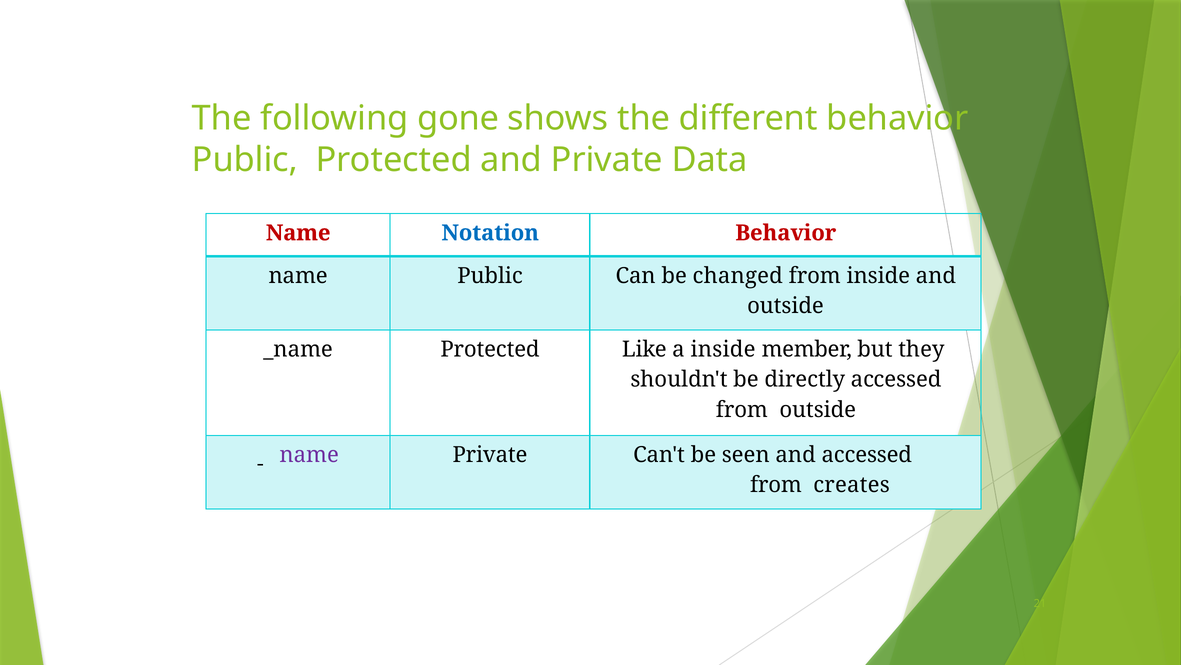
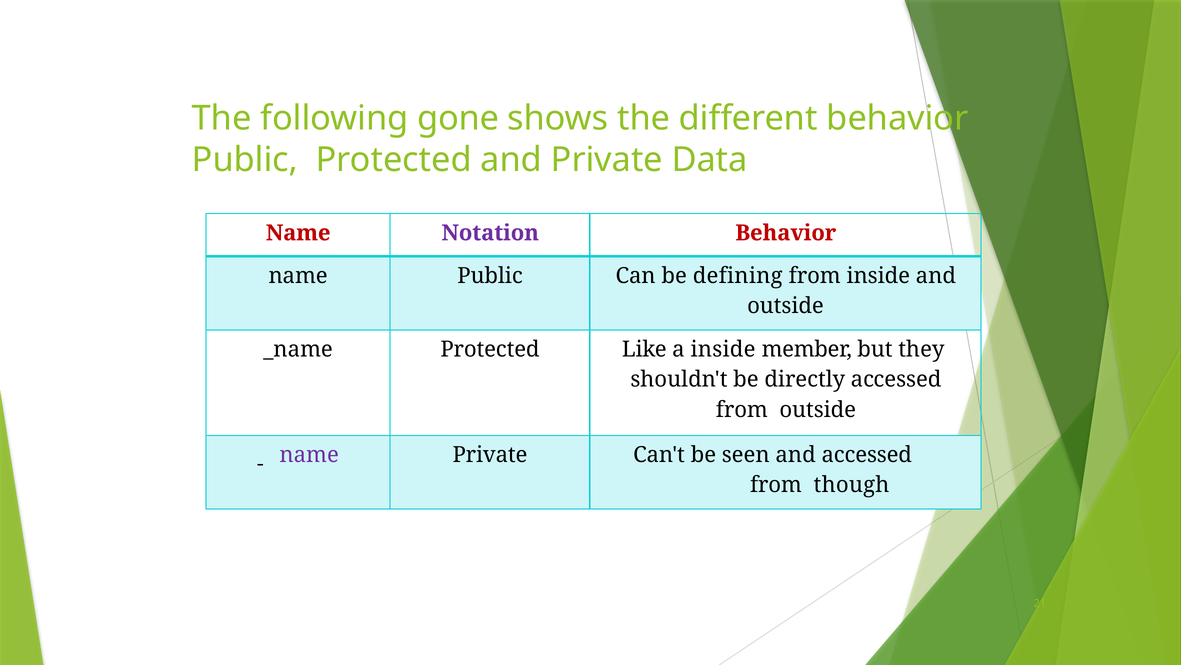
Notation colour: blue -> purple
changed: changed -> defining
creates: creates -> though
